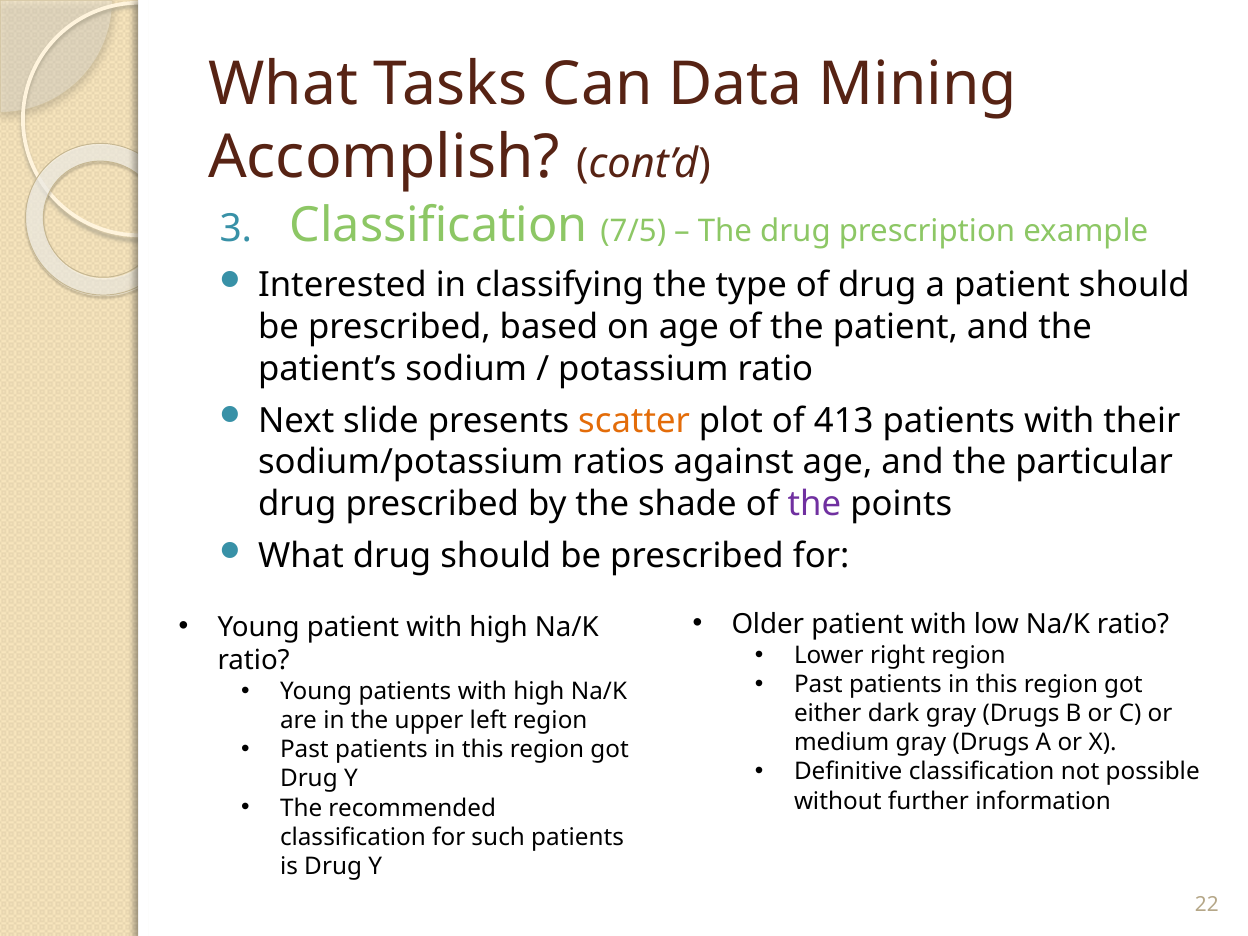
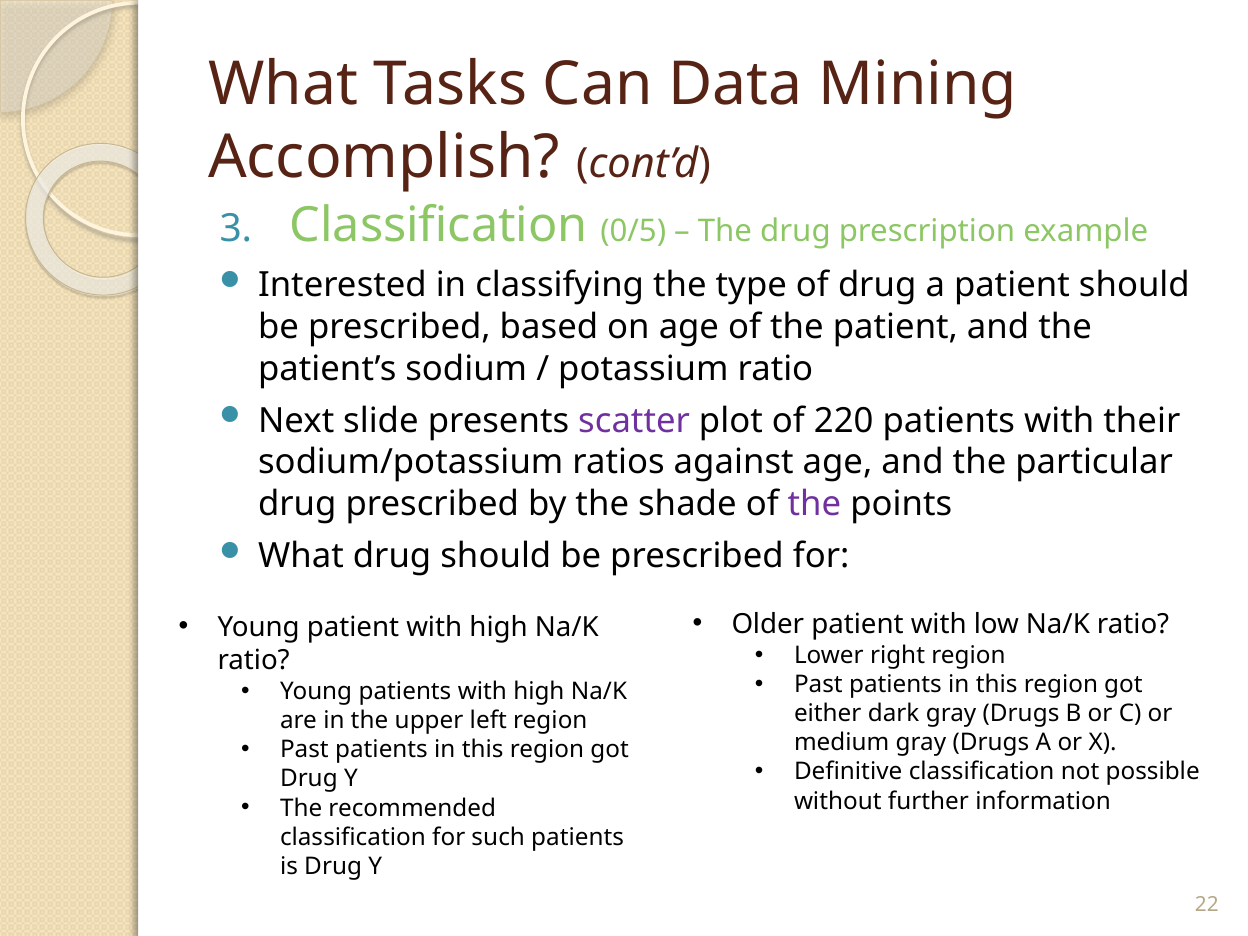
7/5: 7/5 -> 0/5
scatter colour: orange -> purple
413: 413 -> 220
